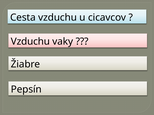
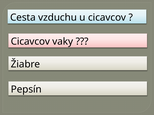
Vzduchu at (30, 42): Vzduchu -> Cicavcov
